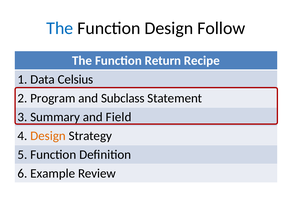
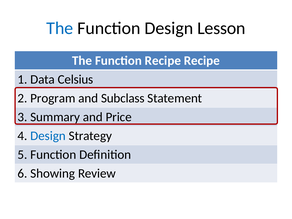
Follow: Follow -> Lesson
Function Return: Return -> Recipe
Field: Field -> Price
Design at (48, 136) colour: orange -> blue
Example: Example -> Showing
